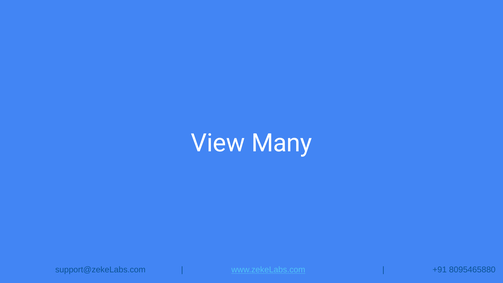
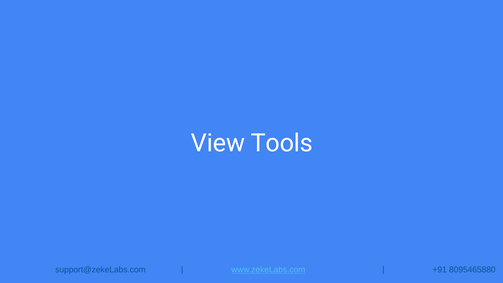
Many: Many -> Tools
